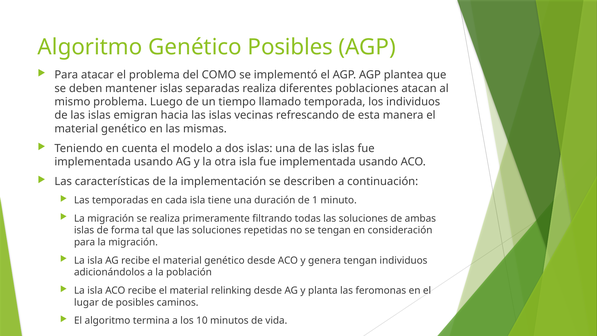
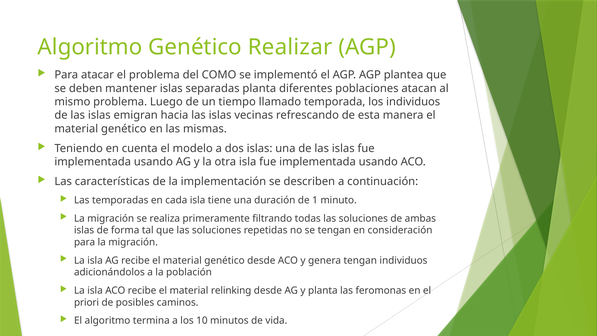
Genético Posibles: Posibles -> Realizar
separadas realiza: realiza -> planta
lugar: lugar -> priori
